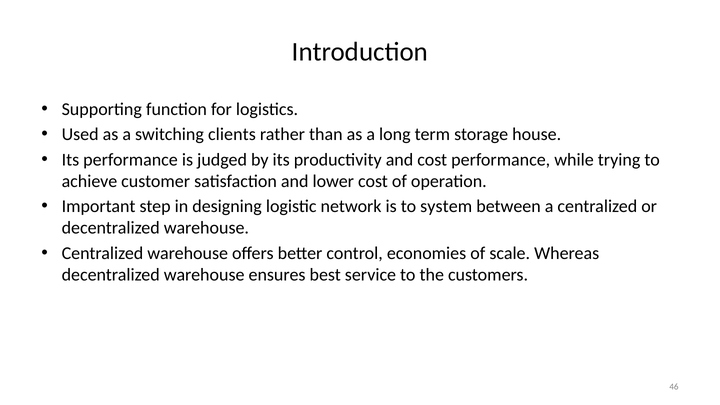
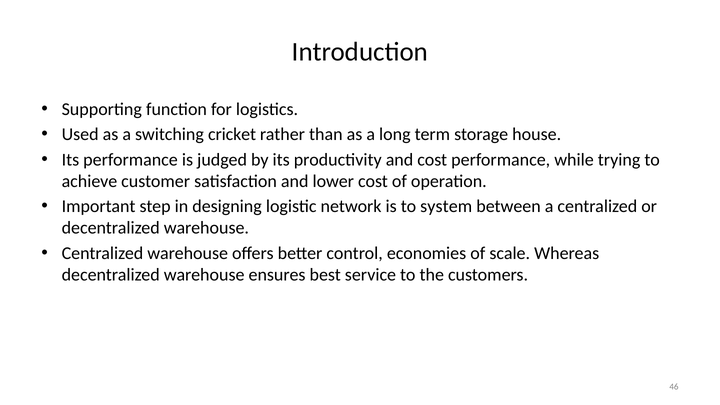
clients: clients -> cricket
